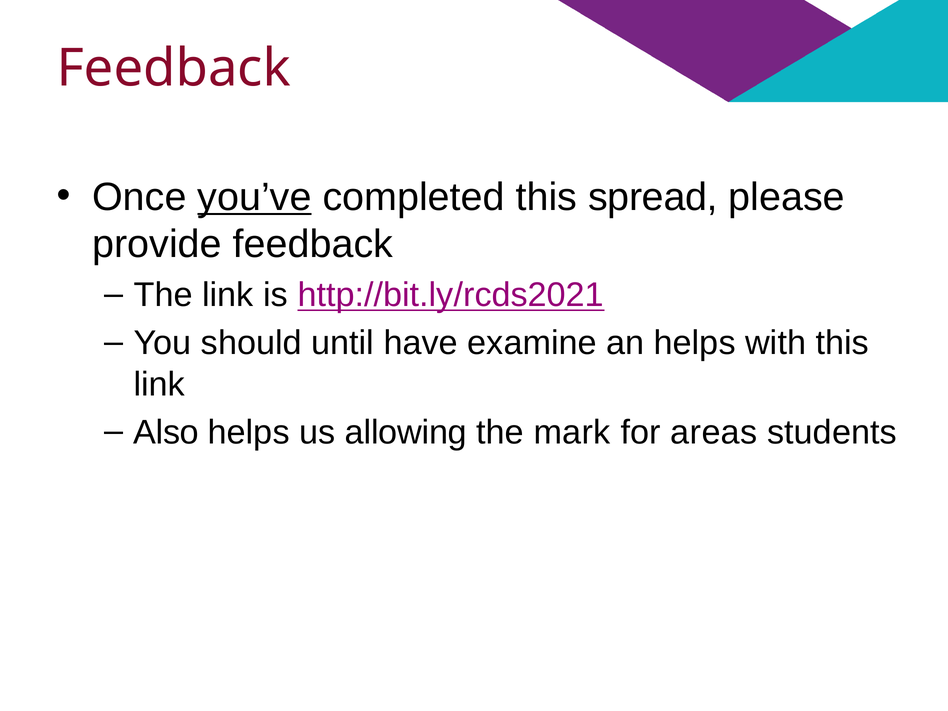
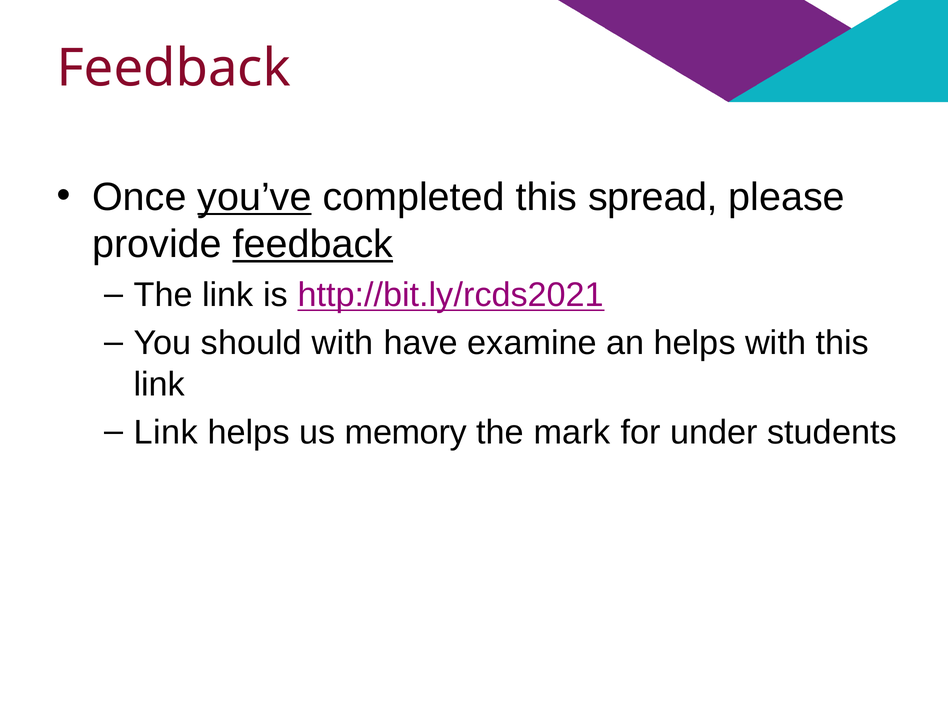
feedback at (313, 244) underline: none -> present
should until: until -> with
Also at (166, 432): Also -> Link
allowing: allowing -> memory
areas: areas -> under
